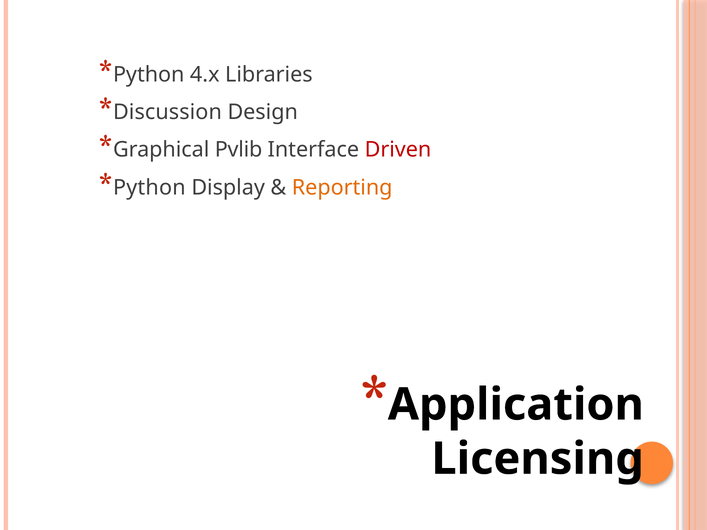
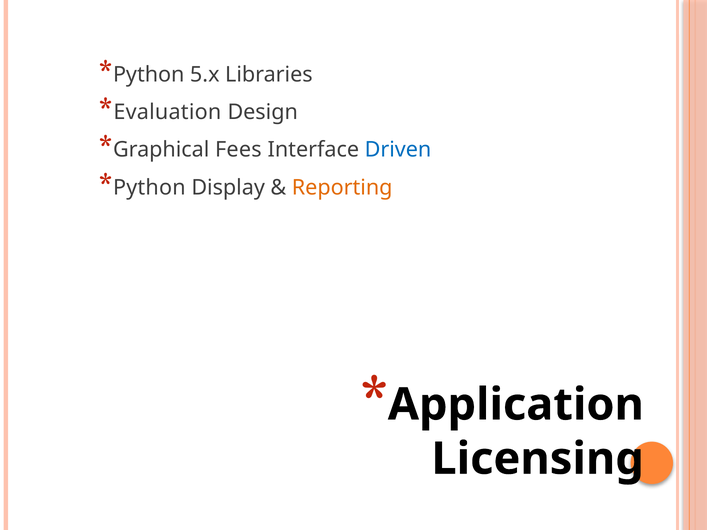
4.x: 4.x -> 5.x
Discussion: Discussion -> Evaluation
Pvlib: Pvlib -> Fees
Driven colour: red -> blue
